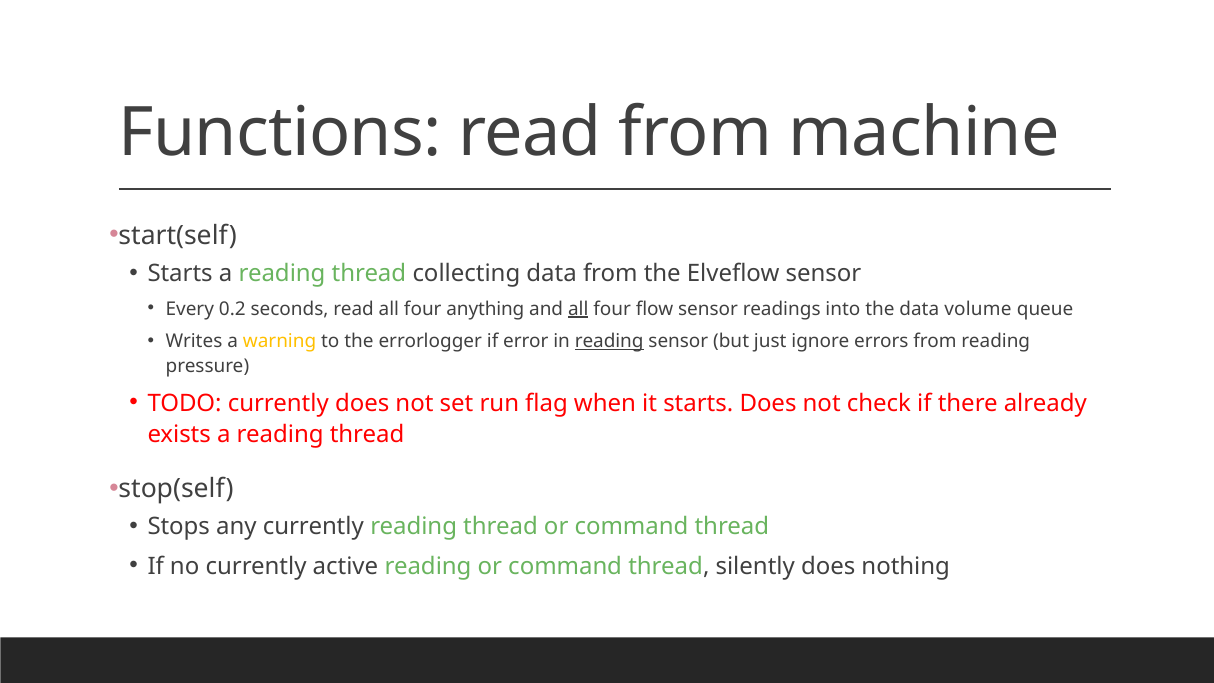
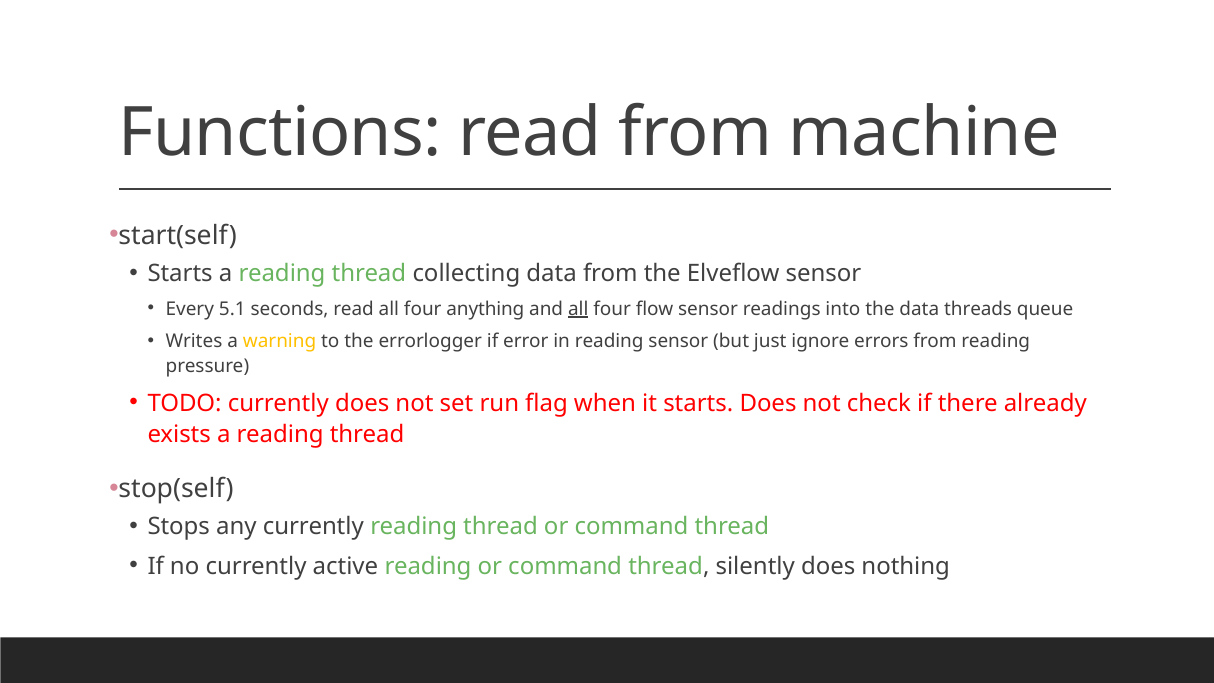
0.2: 0.2 -> 5.1
volume: volume -> threads
reading at (609, 341) underline: present -> none
